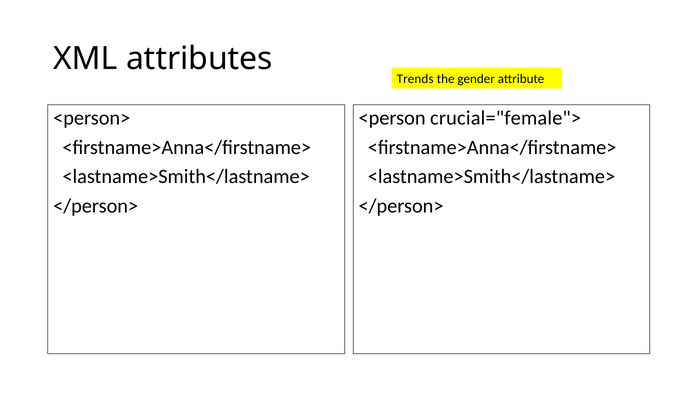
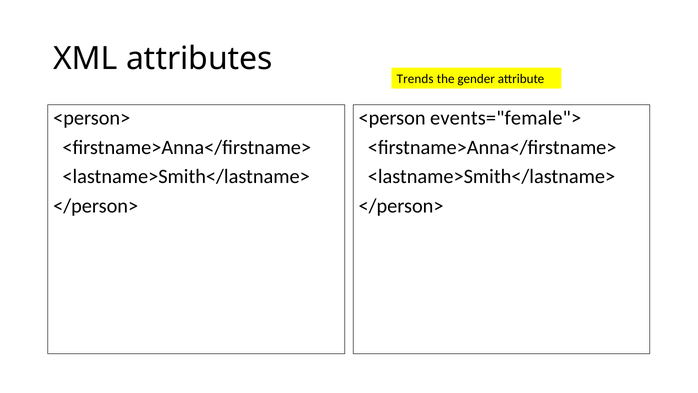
crucial="female">: crucial="female"> -> events="female">
